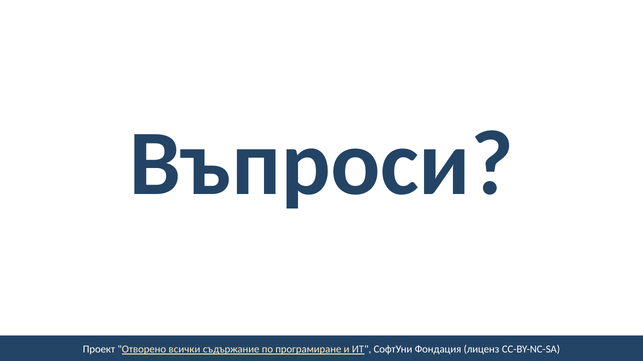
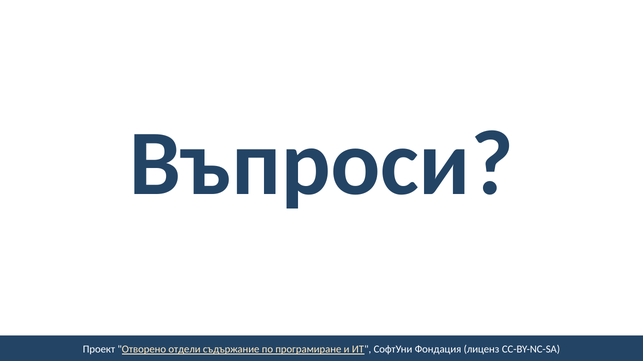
всички: всички -> отдели
